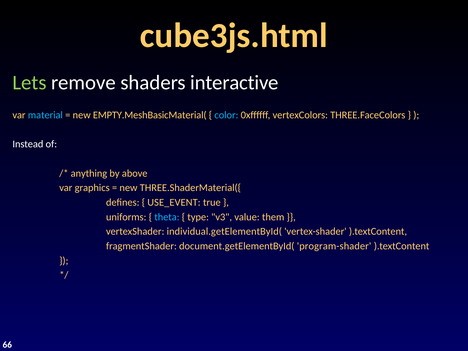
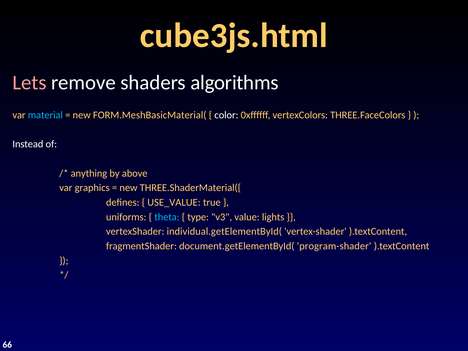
Lets colour: light green -> pink
interactive: interactive -> algorithms
EMPTY.MeshBasicMaterial(: EMPTY.MeshBasicMaterial( -> FORM.MeshBasicMaterial(
color colour: light blue -> white
USE_EVENT: USE_EVENT -> USE_VALUE
them: them -> lights
